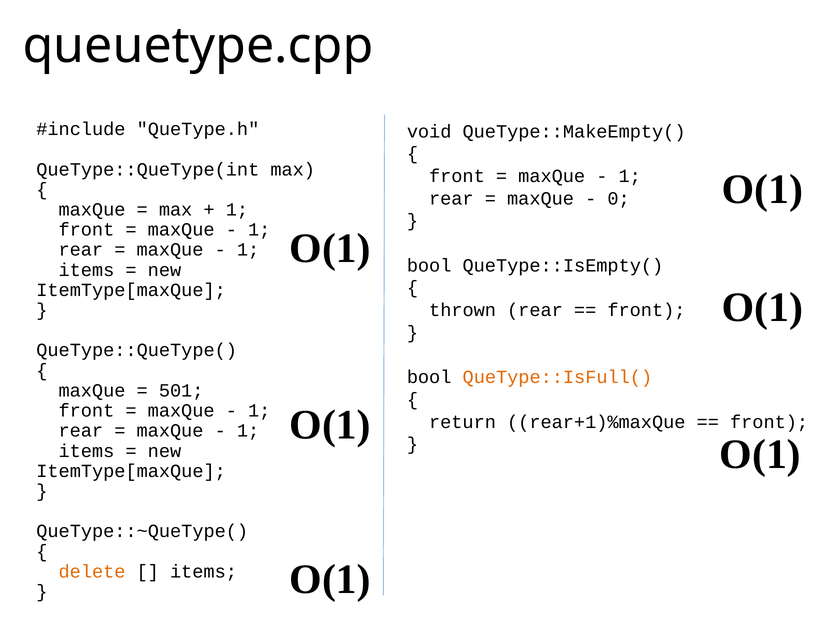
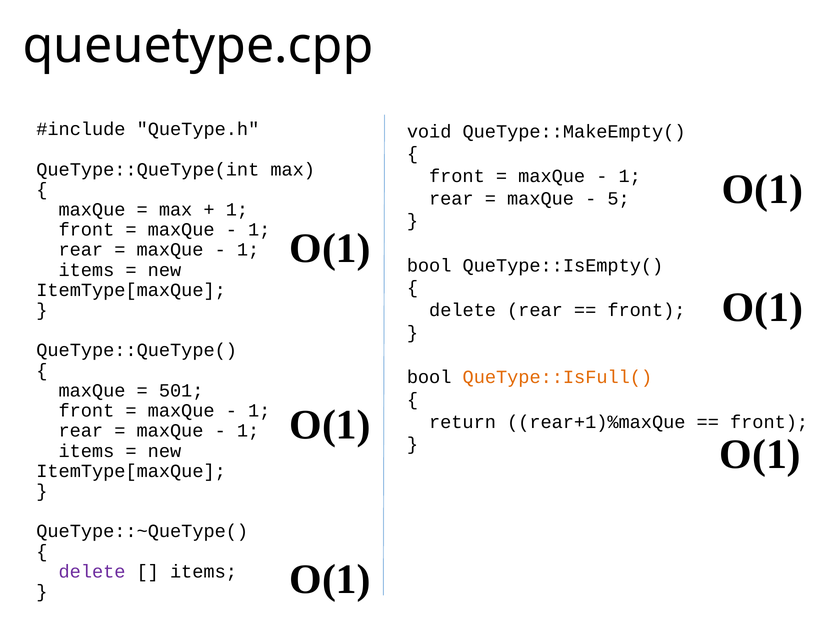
0: 0 -> 5
thrown at (463, 310): thrown -> delete
delete at (92, 572) colour: orange -> purple
